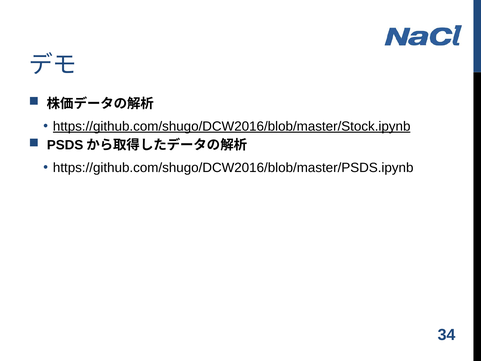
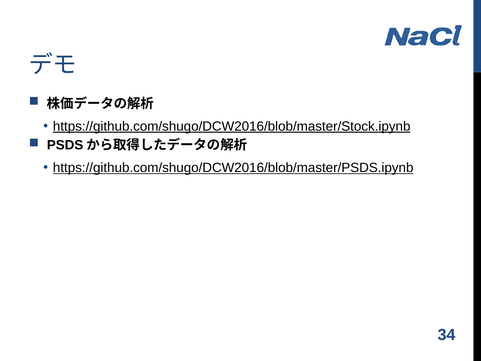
https://github.com/shugo/DCW2016/blob/master/PSDS.ipynb underline: none -> present
